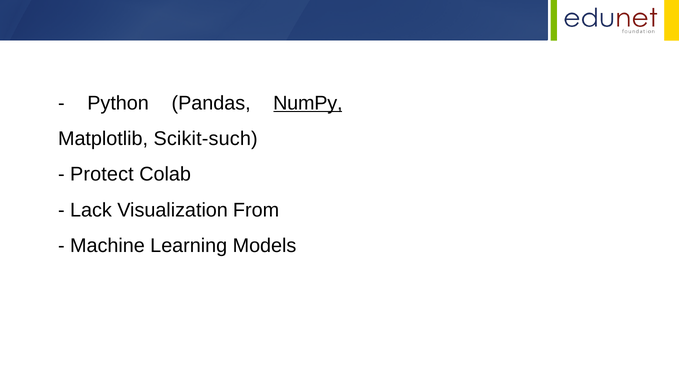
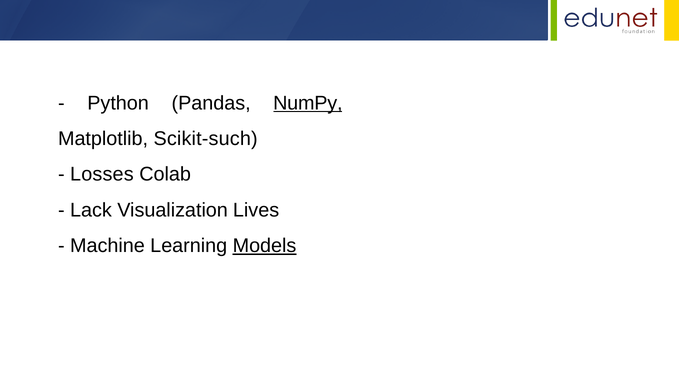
Protect: Protect -> Losses
From: From -> Lives
Models underline: none -> present
